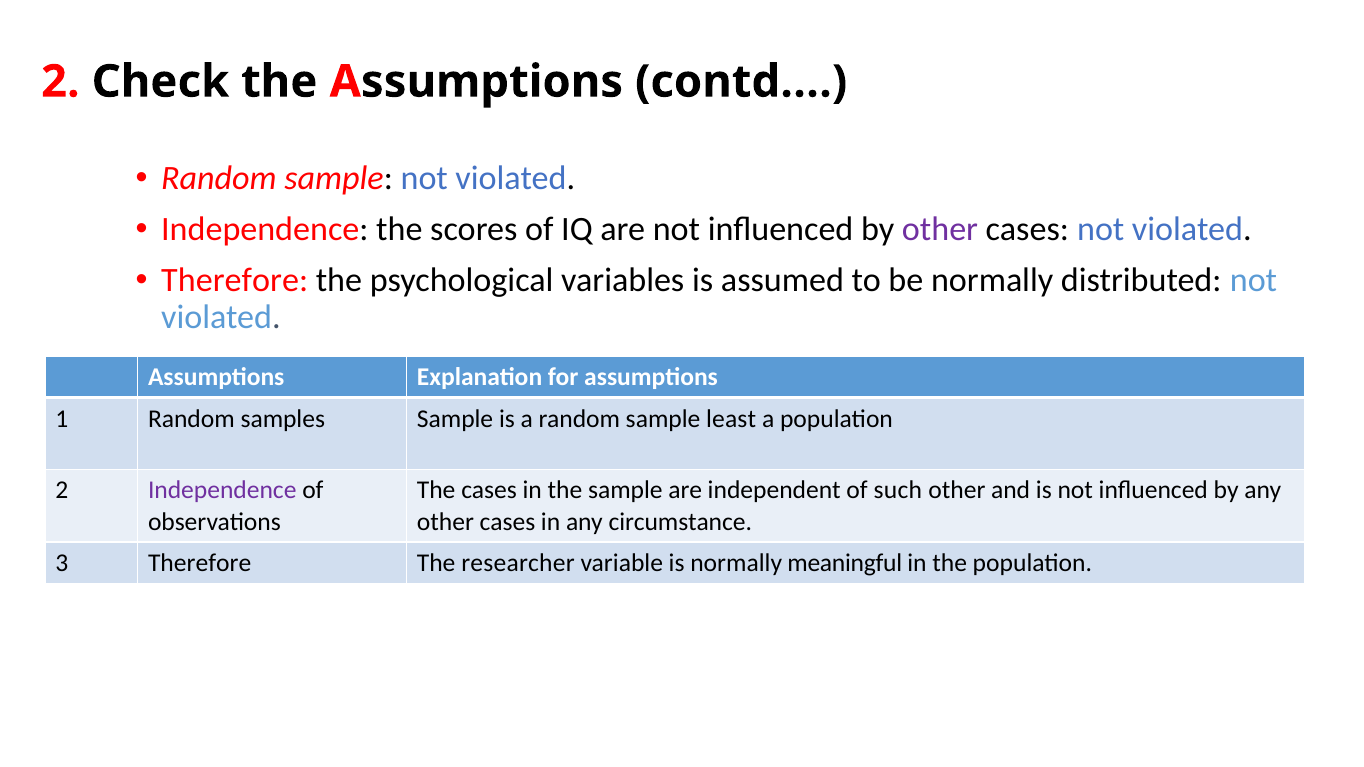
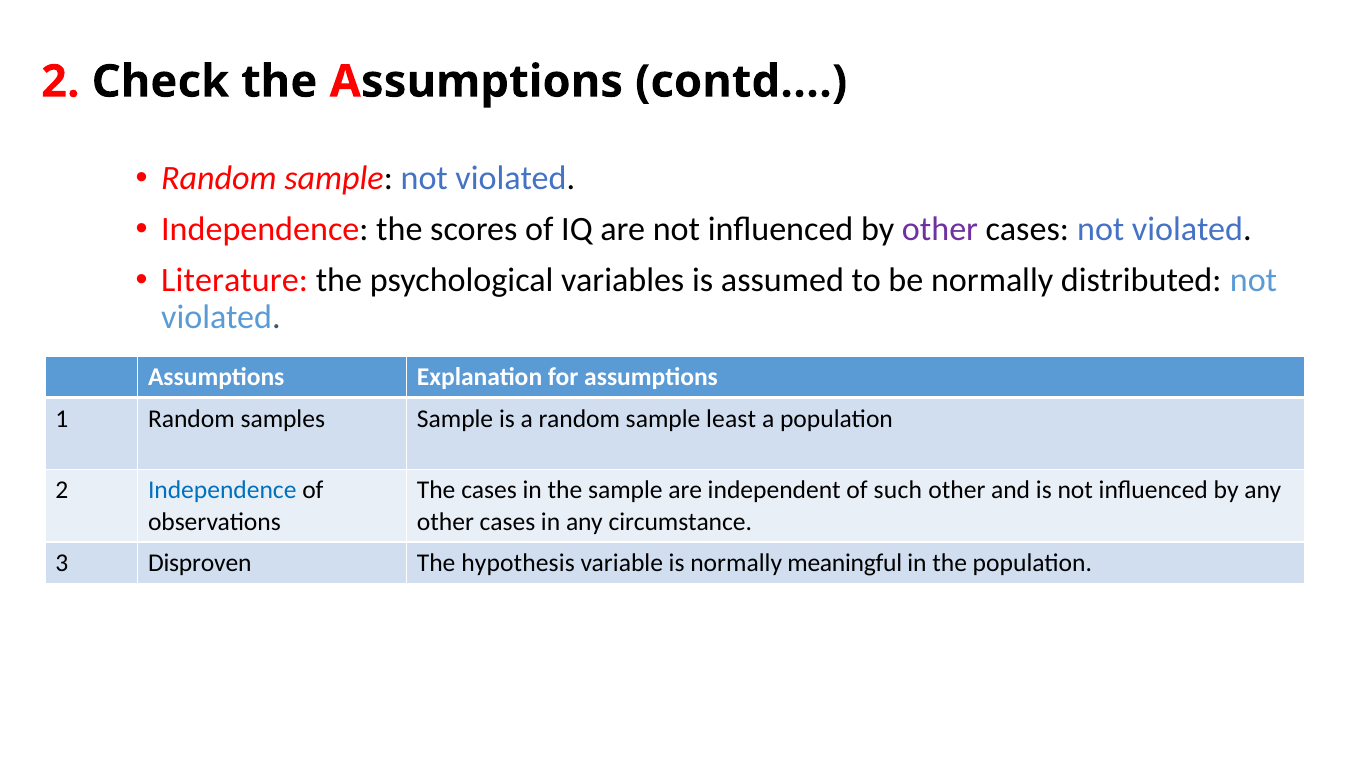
Therefore at (235, 280): Therefore -> Literature
Independence at (222, 491) colour: purple -> blue
3 Therefore: Therefore -> Disproven
researcher: researcher -> hypothesis
